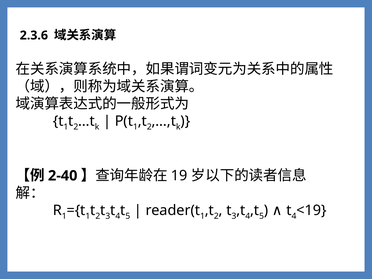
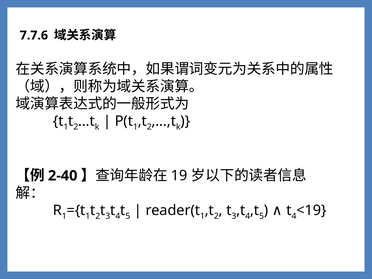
2.3.6: 2.3.6 -> 7.7.6
